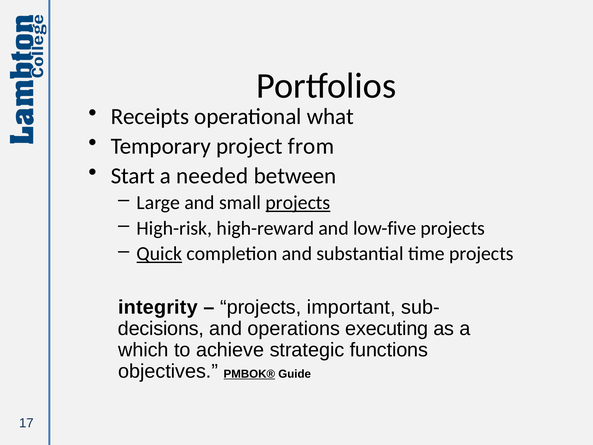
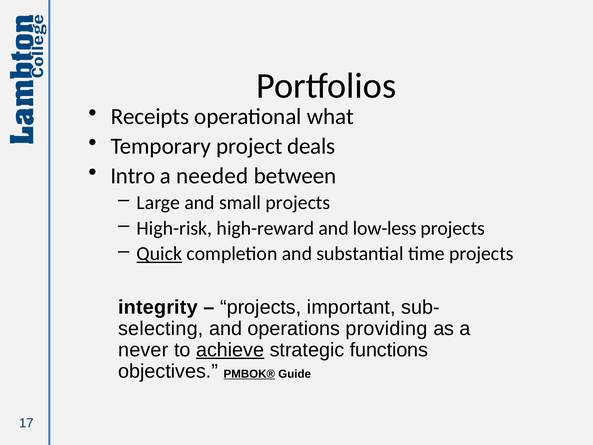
from: from -> deals
Start: Start -> Intro
projects at (298, 203) underline: present -> none
low-five: low-five -> low-less
decisions: decisions -> selecting
executing: executing -> providing
which: which -> never
achieve underline: none -> present
